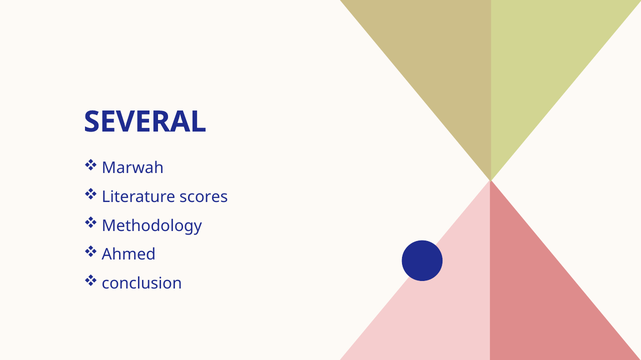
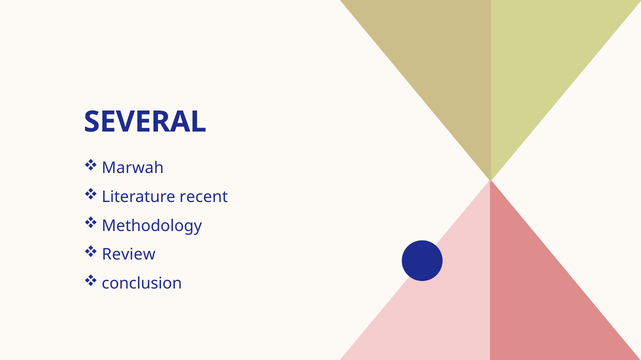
scores: scores -> recent
Ahmed: Ahmed -> Review
